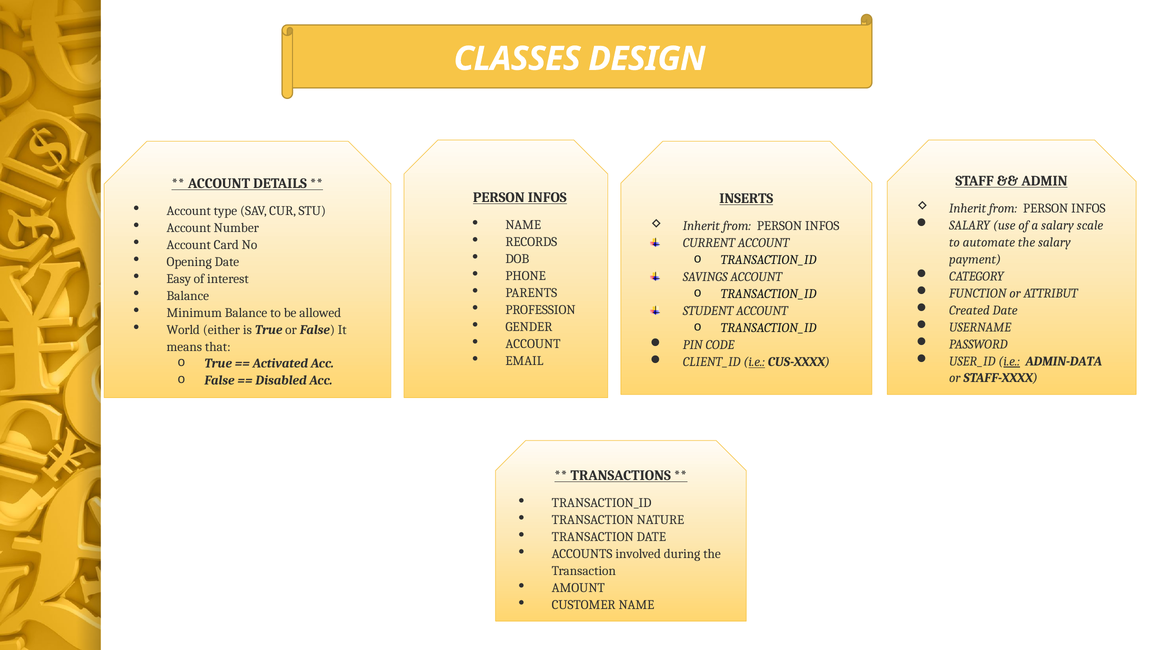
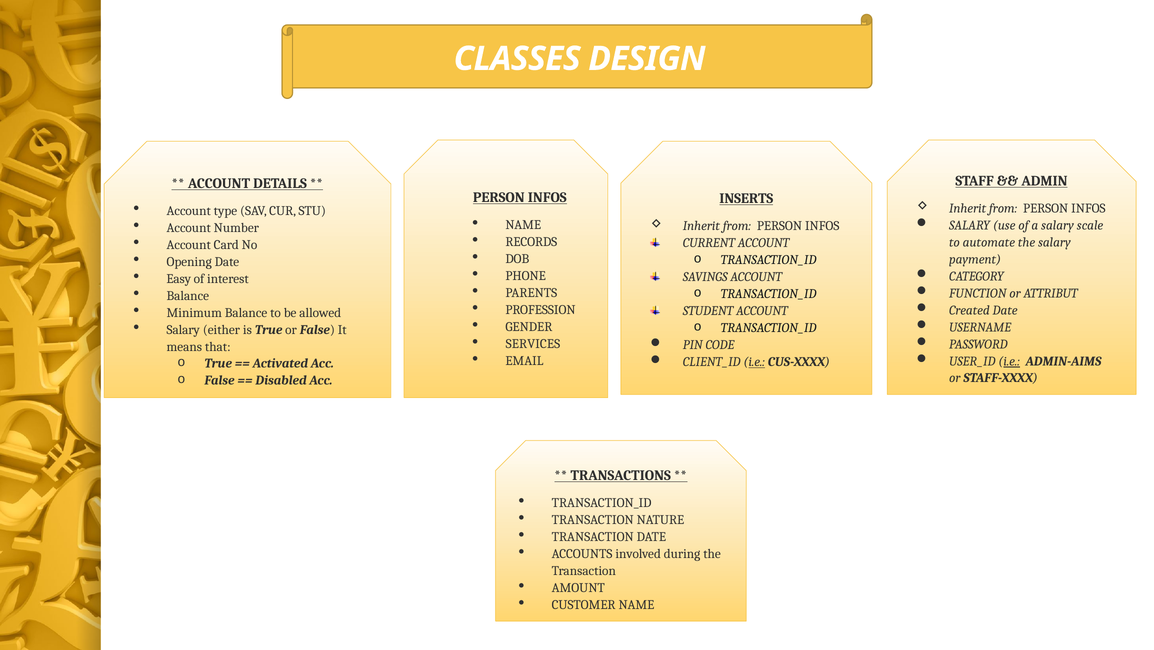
World at (183, 329): World -> Salary
ACCOUNT at (533, 343): ACCOUNT -> SERVICES
ADMIN-DATA: ADMIN-DATA -> ADMIN-AIMS
